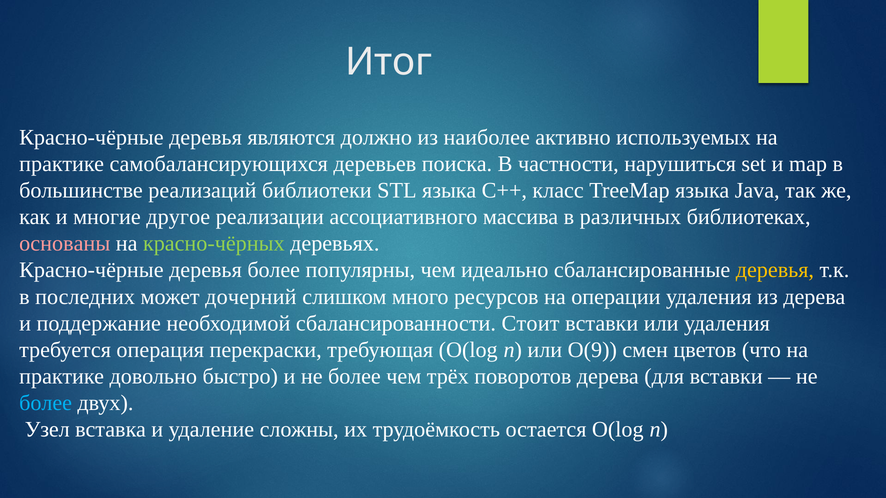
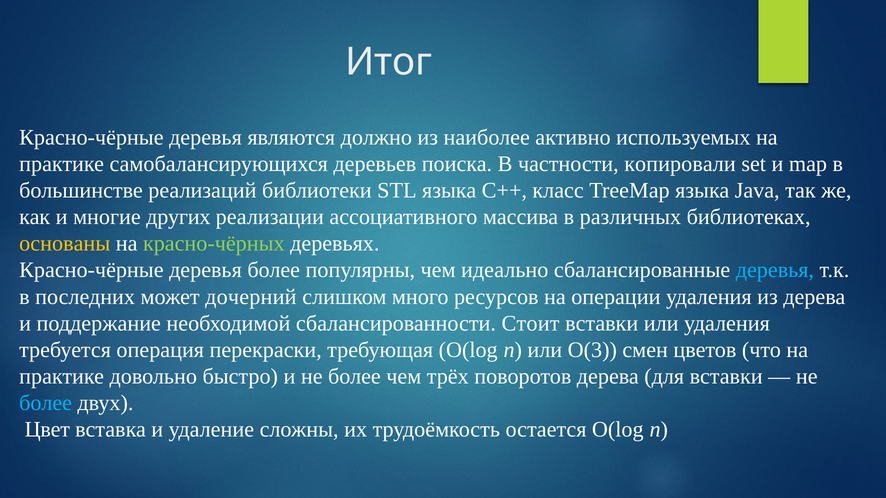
нарушиться: нарушиться -> копировали
другое: другое -> других
основаны colour: pink -> yellow
деревья at (775, 270) colour: yellow -> light blue
O(9: O(9 -> O(3
Узел: Узел -> Цвет
